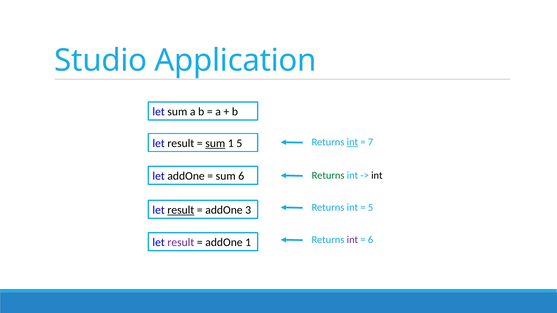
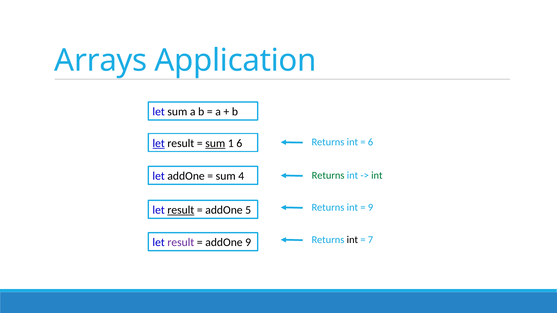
Studio: Studio -> Arrays
let at (159, 143) underline: none -> present
1 5: 5 -> 6
int at (352, 142) underline: present -> none
7 at (371, 142): 7 -> 6
6 at (241, 176): 6 -> 4
int at (377, 176) colour: black -> green
3: 3 -> 5
5 at (371, 208): 5 -> 9
addOne 1: 1 -> 9
int at (352, 240) colour: purple -> black
6 at (371, 240): 6 -> 7
